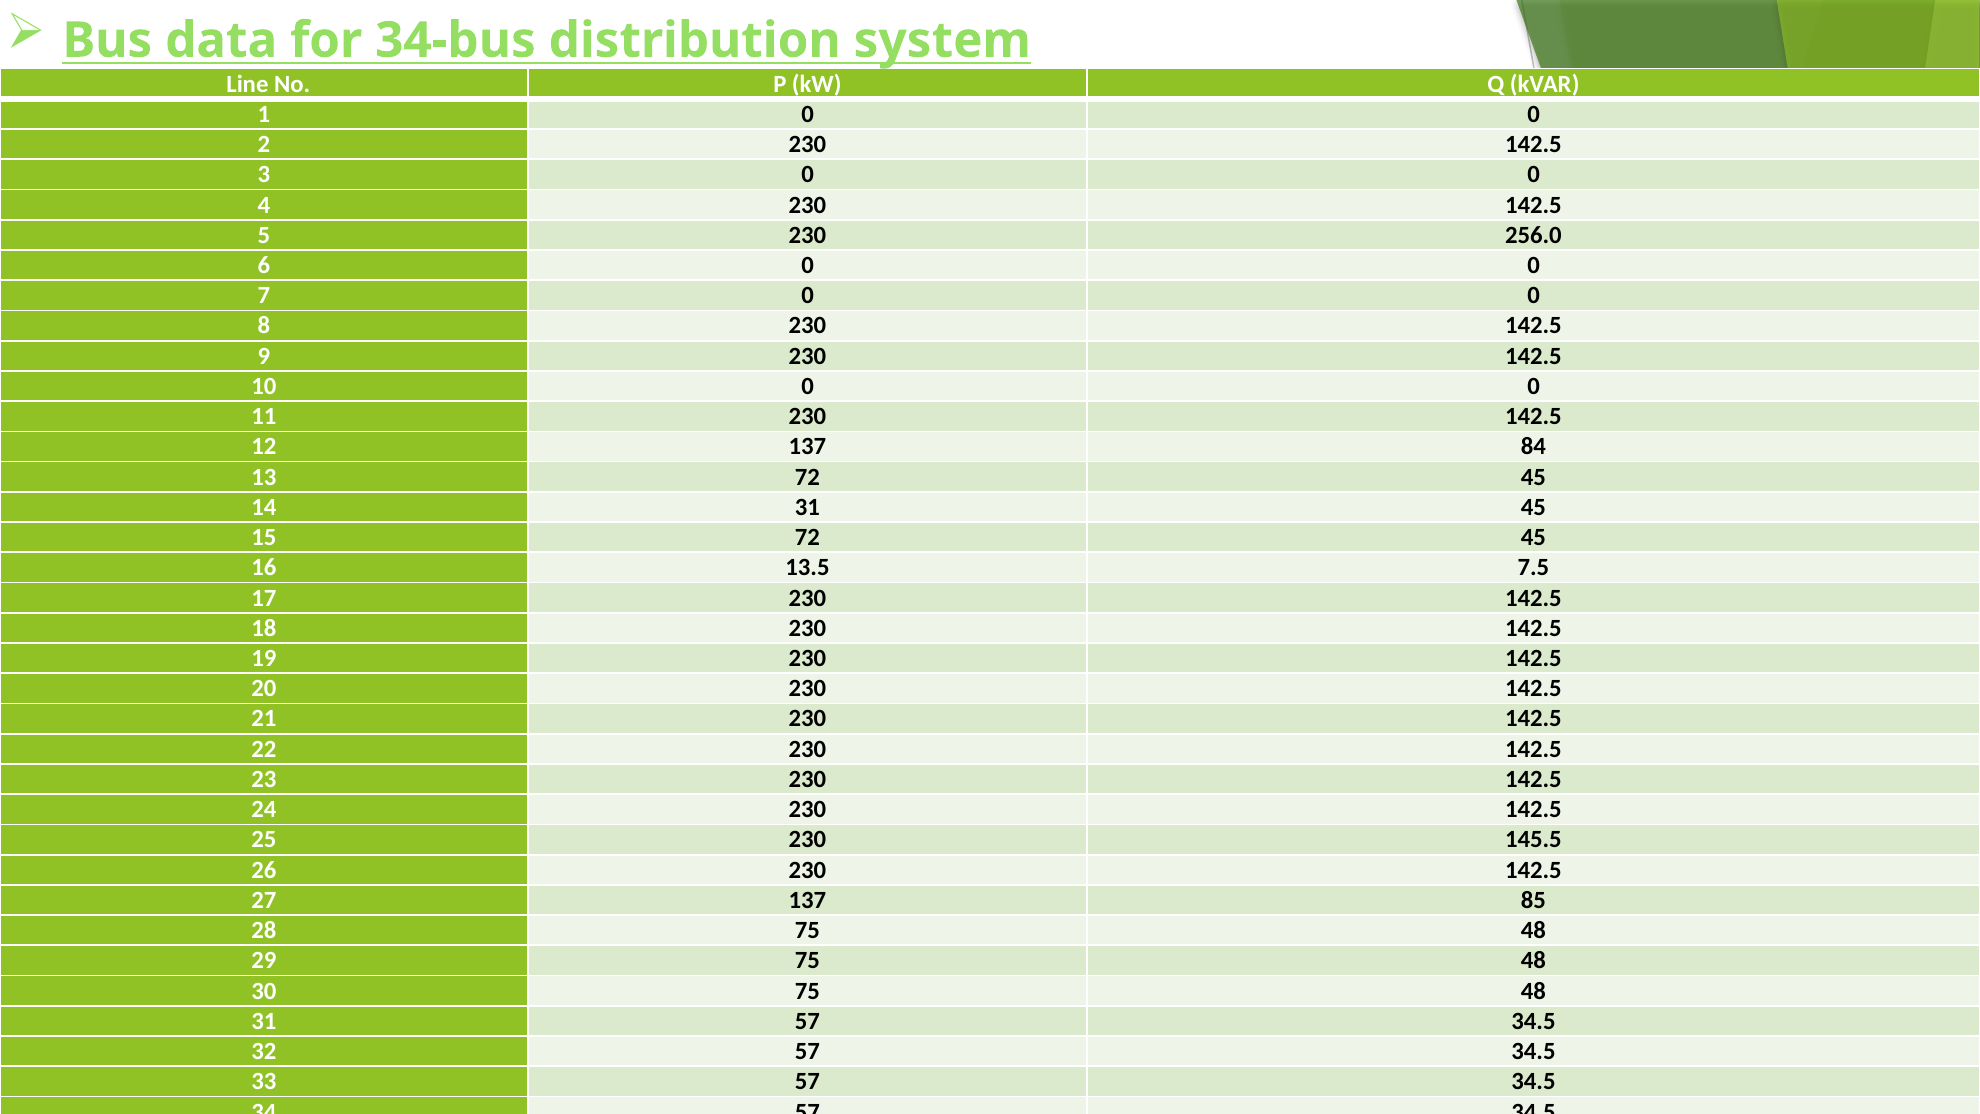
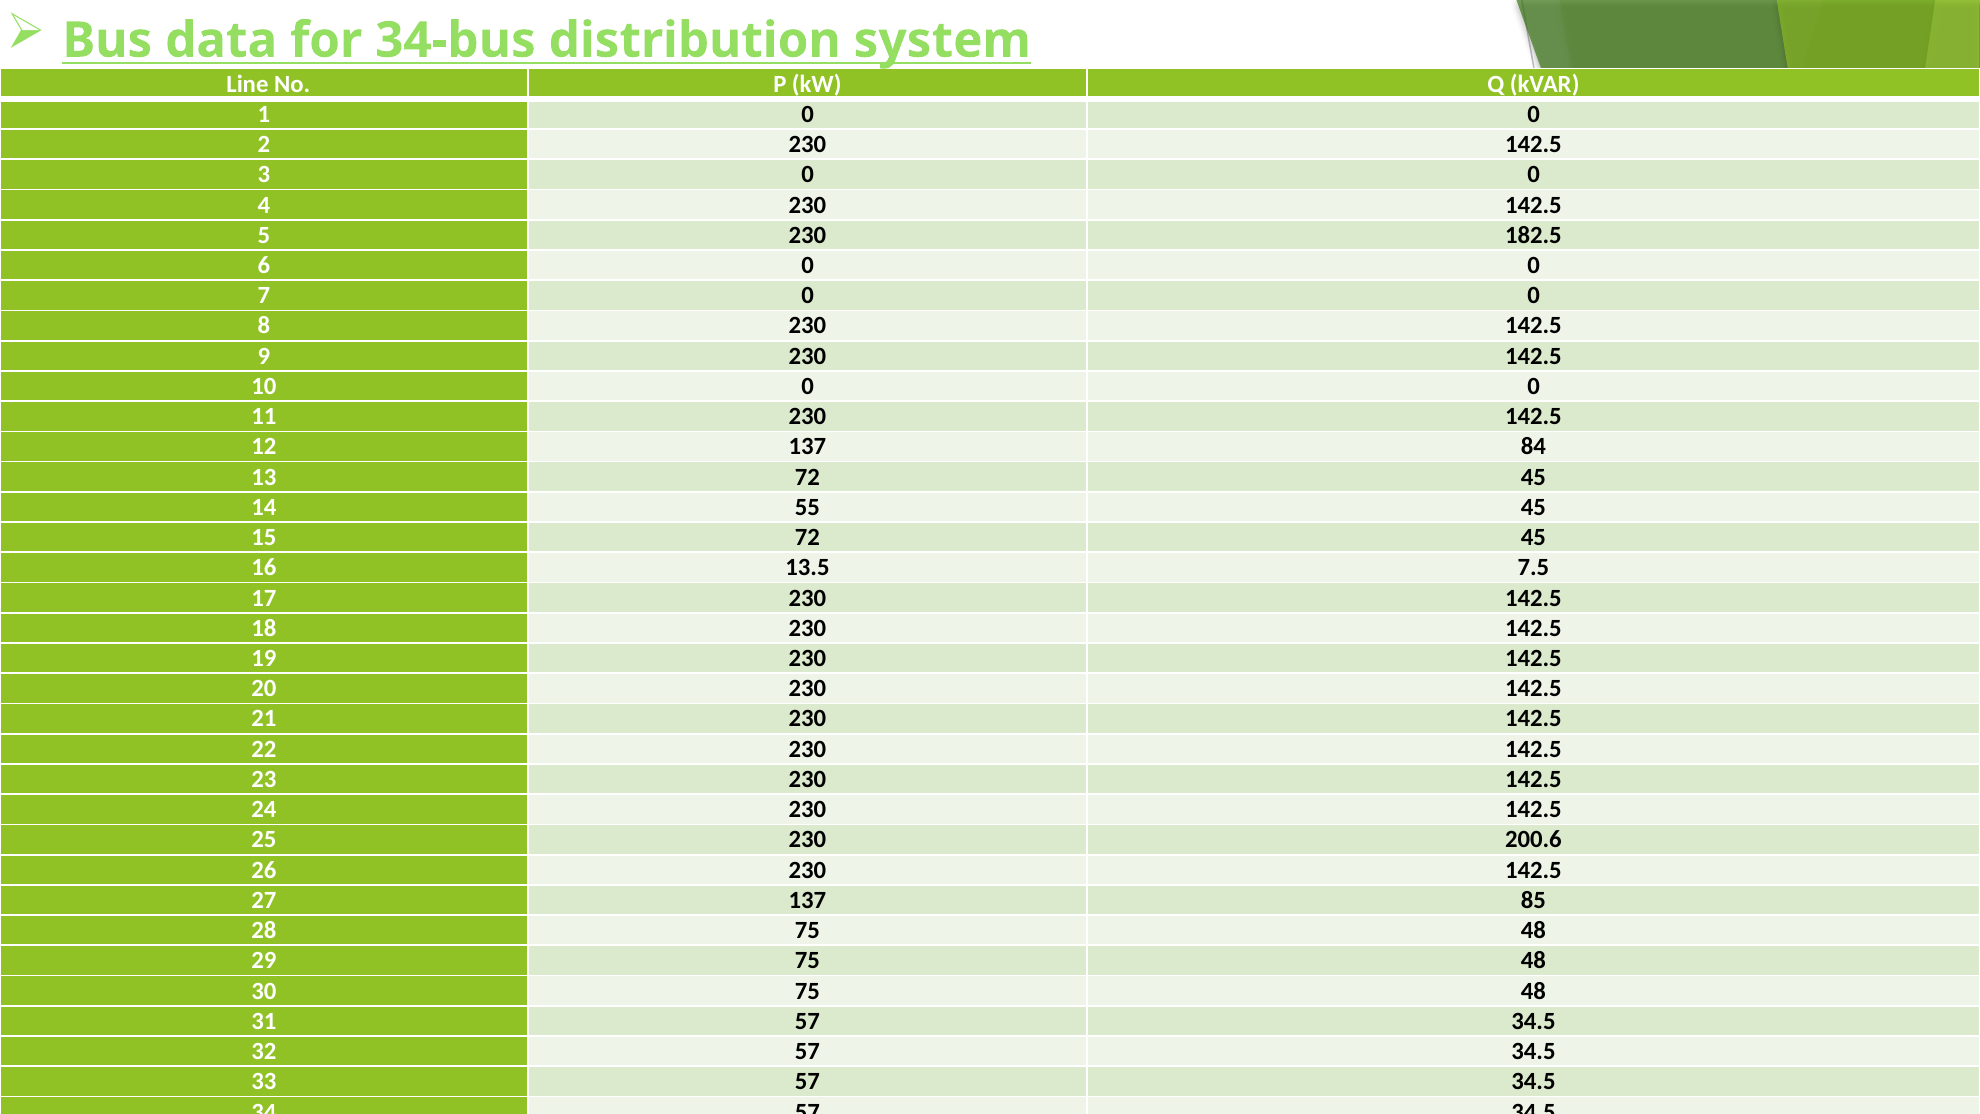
256.0: 256.0 -> 182.5
14 31: 31 -> 55
145.5: 145.5 -> 200.6
